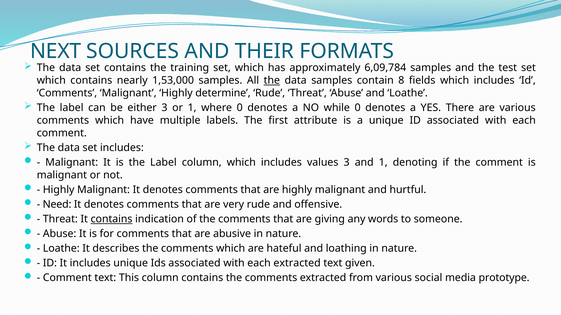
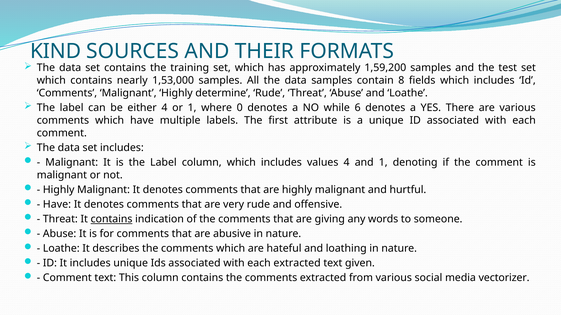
NEXT: NEXT -> KIND
6,09,784: 6,09,784 -> 1,59,200
the at (272, 81) underline: present -> none
either 3: 3 -> 4
while 0: 0 -> 6
values 3: 3 -> 4
Need at (57, 205): Need -> Have
prototype: prototype -> vectorizer
